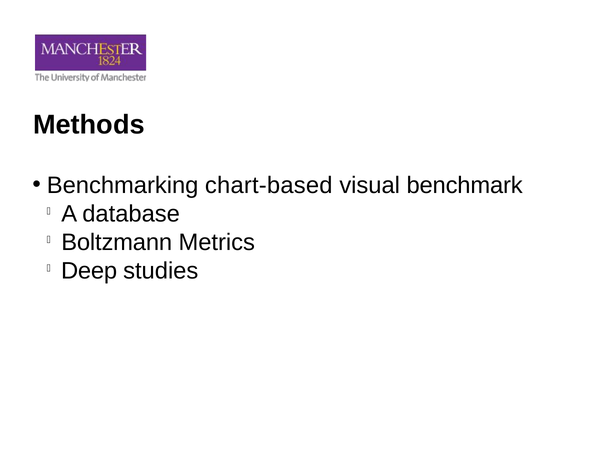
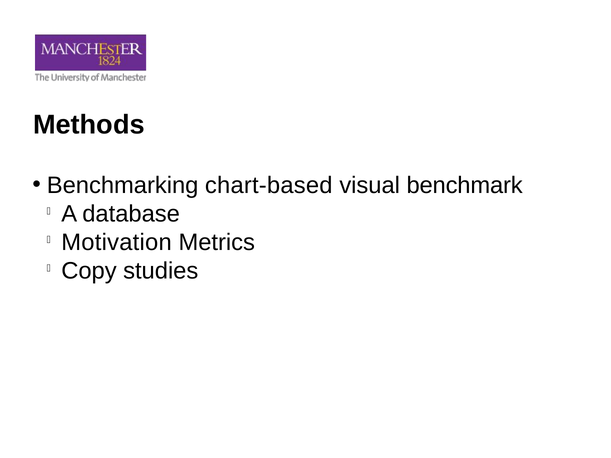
Boltzmann: Boltzmann -> Motivation
Deep: Deep -> Copy
